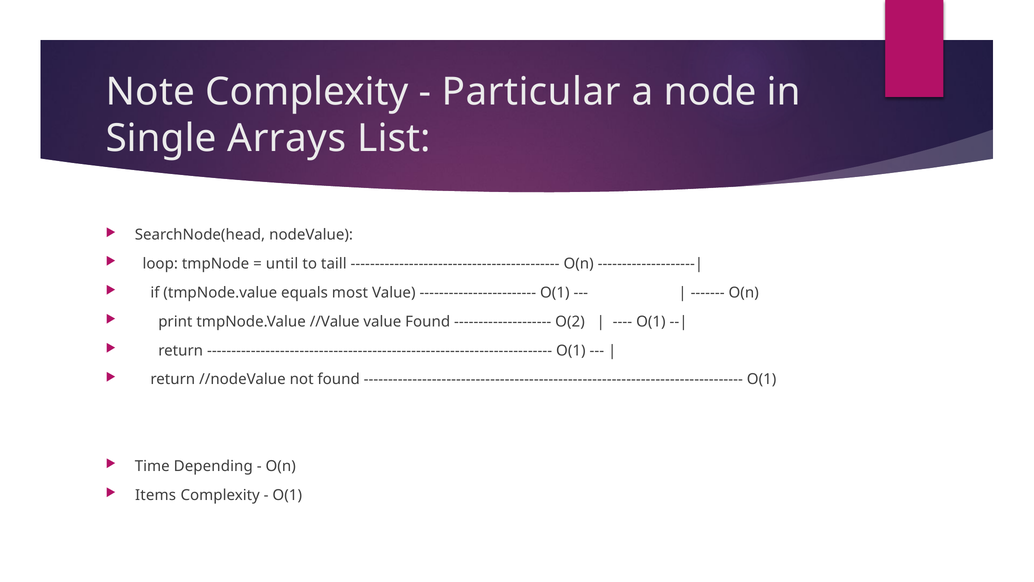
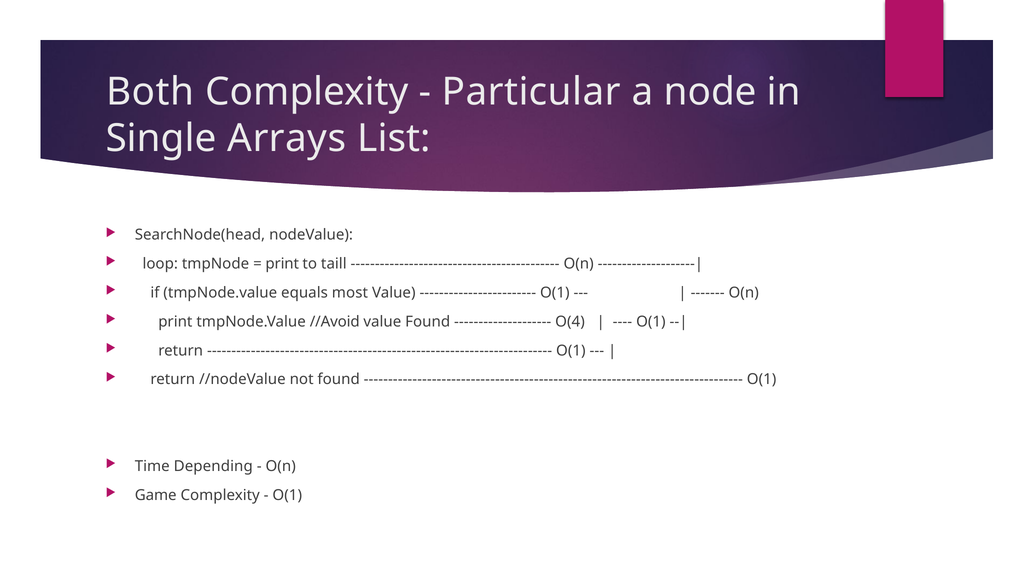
Note: Note -> Both
until at (282, 264): until -> print
//Value: //Value -> //Avoid
O(2: O(2 -> O(4
Items: Items -> Game
